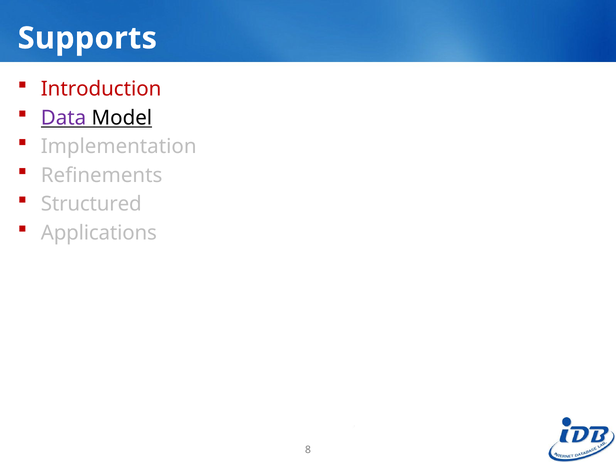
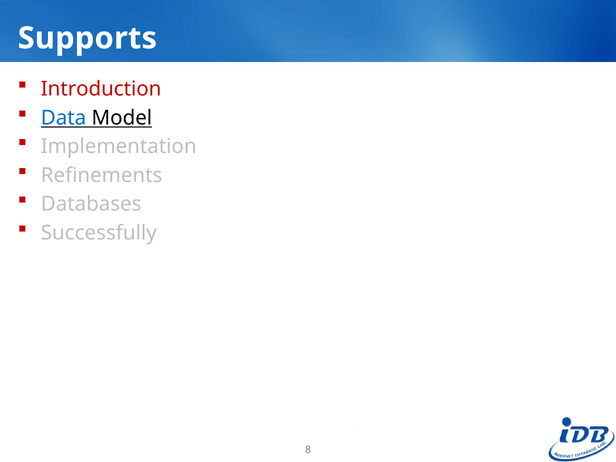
Data colour: purple -> blue
Structured: Structured -> Databases
Applications: Applications -> Successfully
